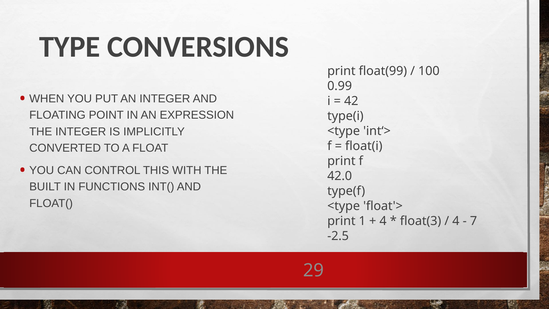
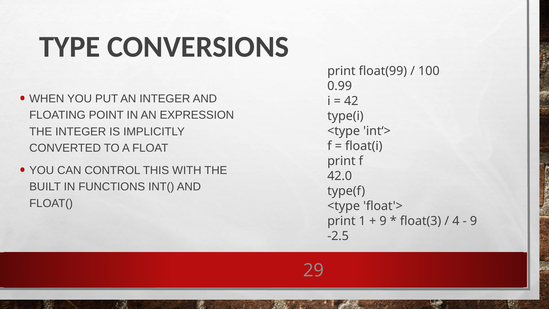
4 at (383, 221): 4 -> 9
7 at (474, 221): 7 -> 9
